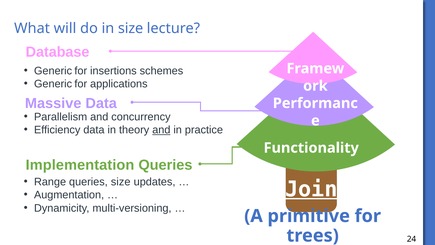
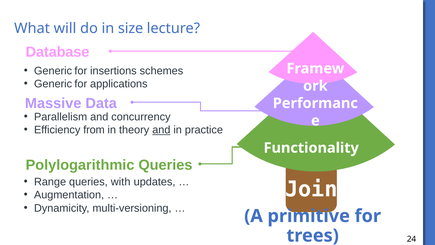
Efficiency data: data -> from
Implementation: Implementation -> Polylogarithmic
queries size: size -> with
Join underline: present -> none
